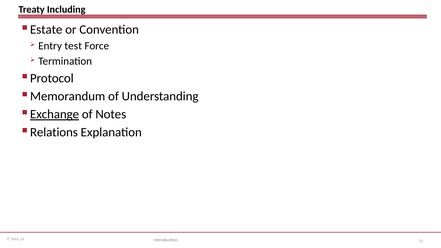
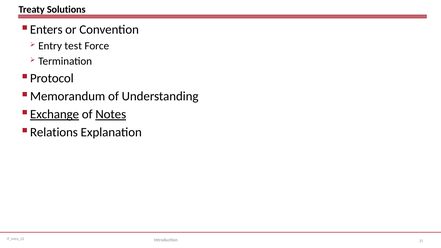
Including: Including -> Solutions
Estate: Estate -> Enters
Notes underline: none -> present
